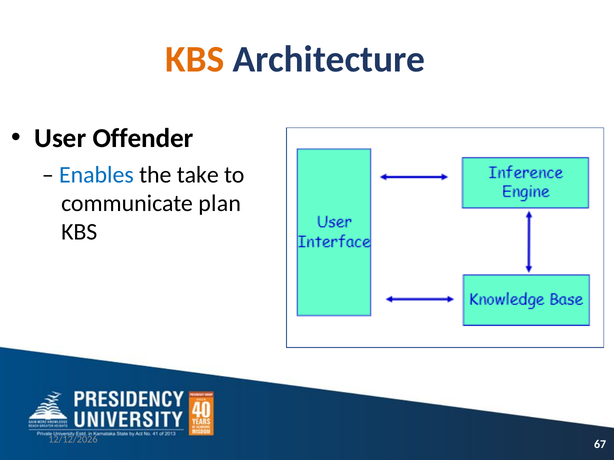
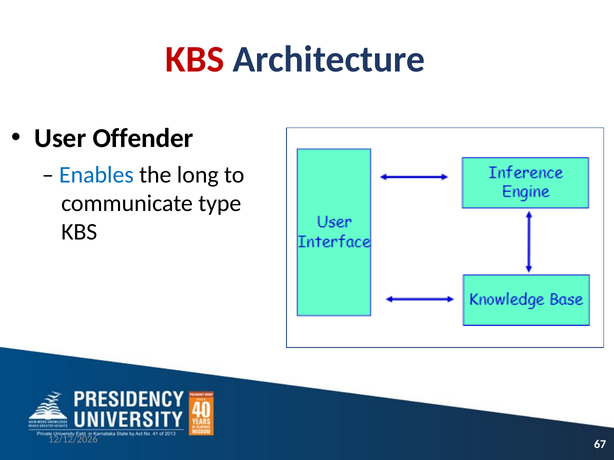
KBS at (195, 59) colour: orange -> red
take: take -> long
plan: plan -> type
